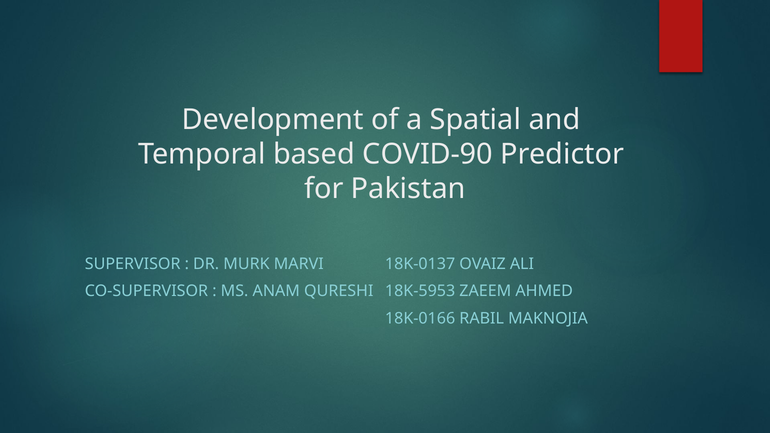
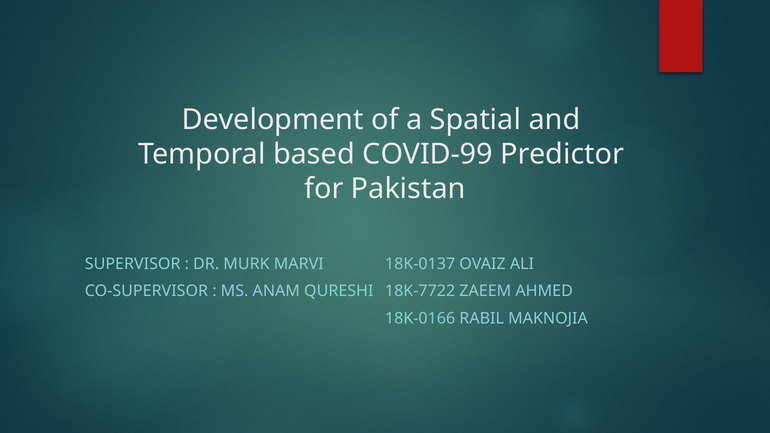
COVID-90: COVID-90 -> COVID-99
18K-5953: 18K-5953 -> 18K-7722
